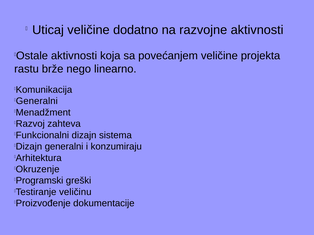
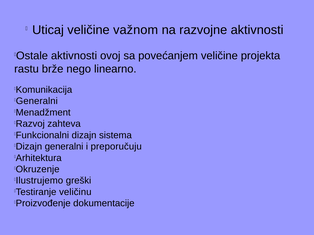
dodatno: dodatno -> važnom
koja: koja -> ovoj
konzumiraju: konzumiraju -> preporučuju
Programski: Programski -> Ilustrujemo
